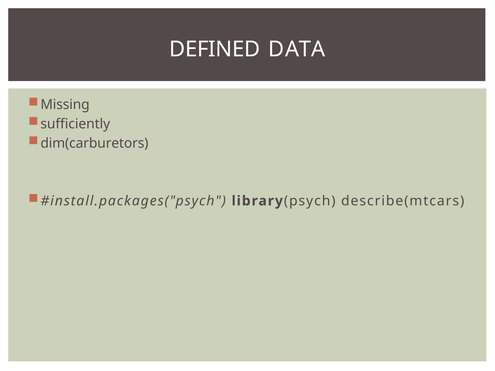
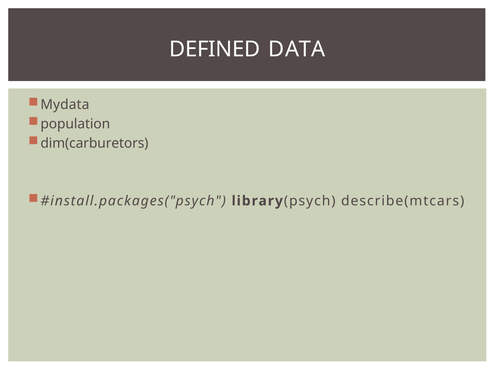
Missing: Missing -> Mydata
sufficiently: sufficiently -> population
